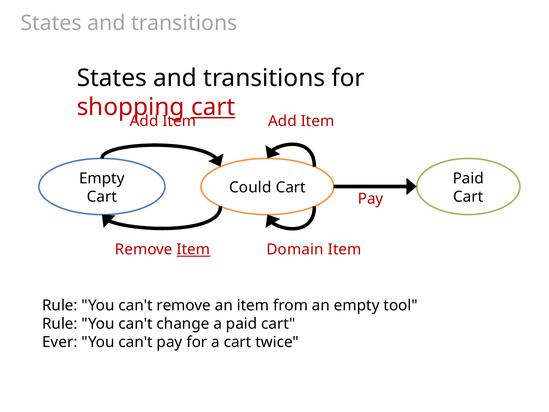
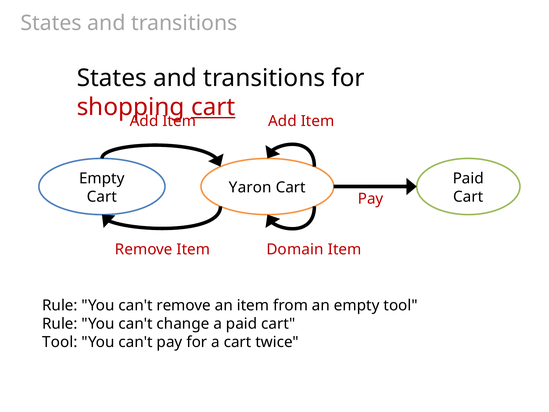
Could: Could -> Yaron
Item at (193, 249) underline: present -> none
Ever at (60, 342): Ever -> Tool
